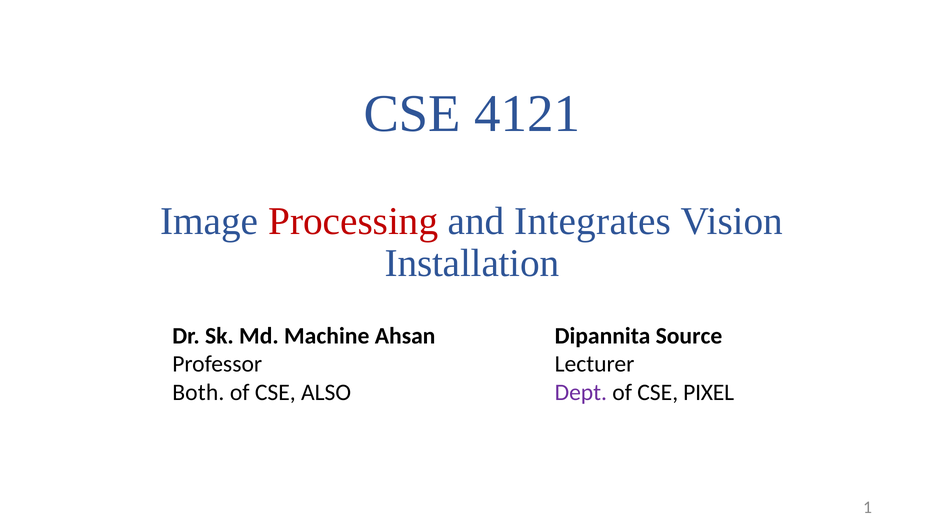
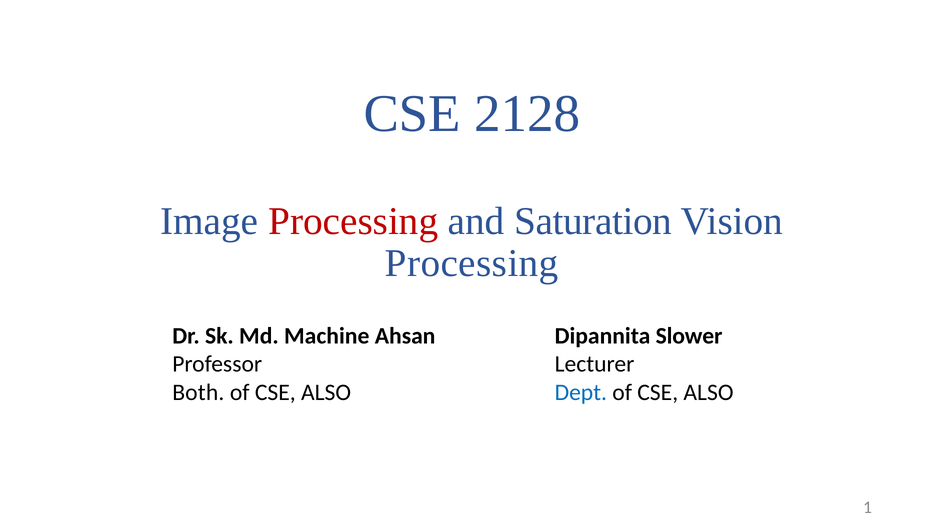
4121: 4121 -> 2128
Integrates: Integrates -> Saturation
Installation at (472, 264): Installation -> Processing
Source: Source -> Slower
Dept colour: purple -> blue
PIXEL at (709, 392): PIXEL -> ALSO
